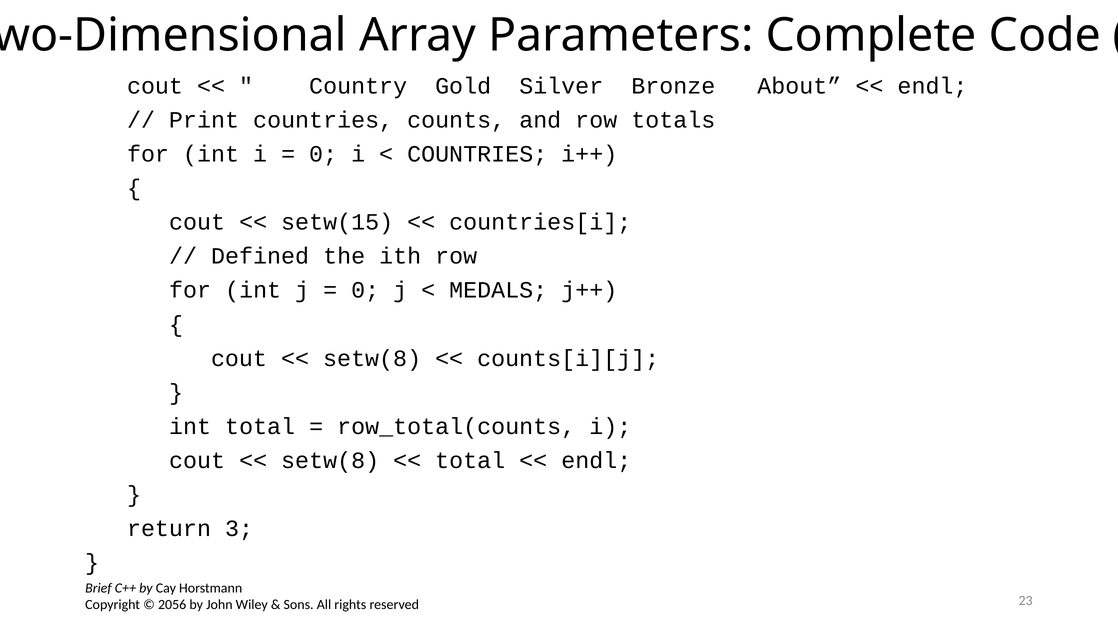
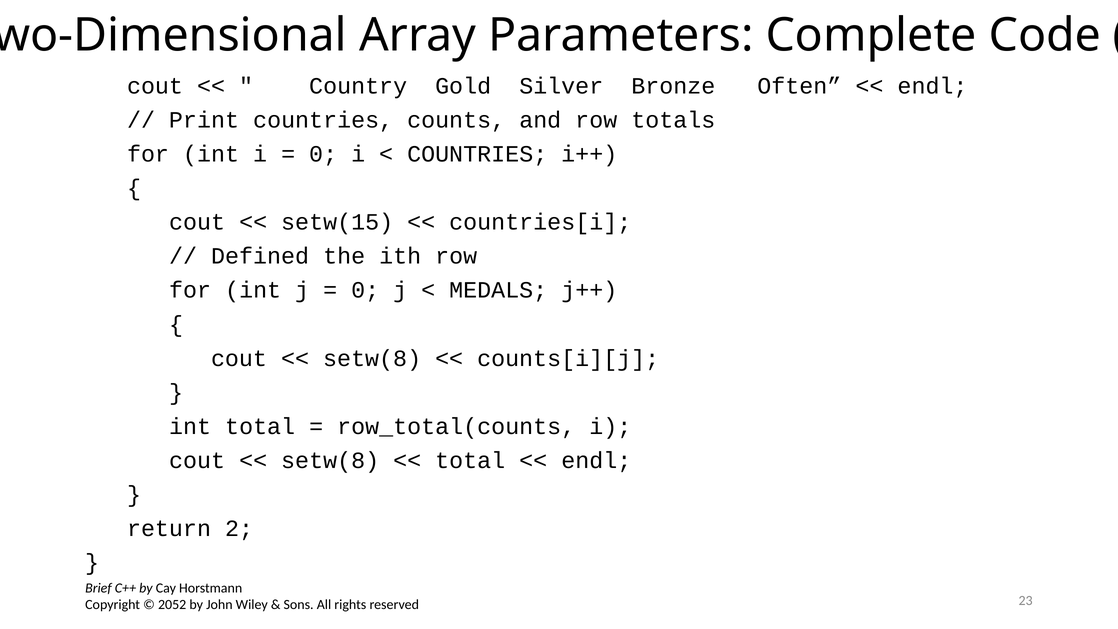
About: About -> Often
return 3: 3 -> 2
2056: 2056 -> 2052
